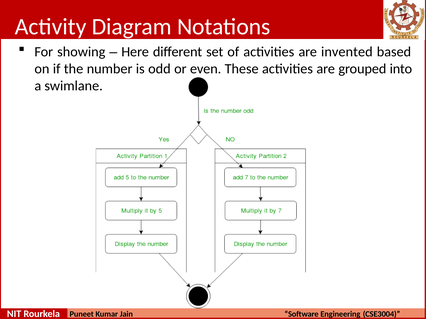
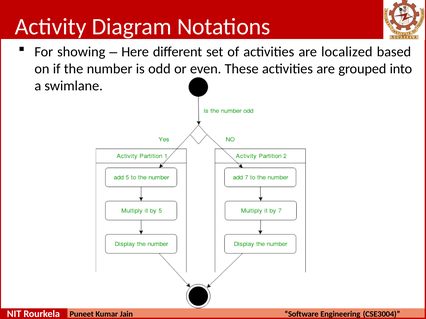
invented: invented -> localized
